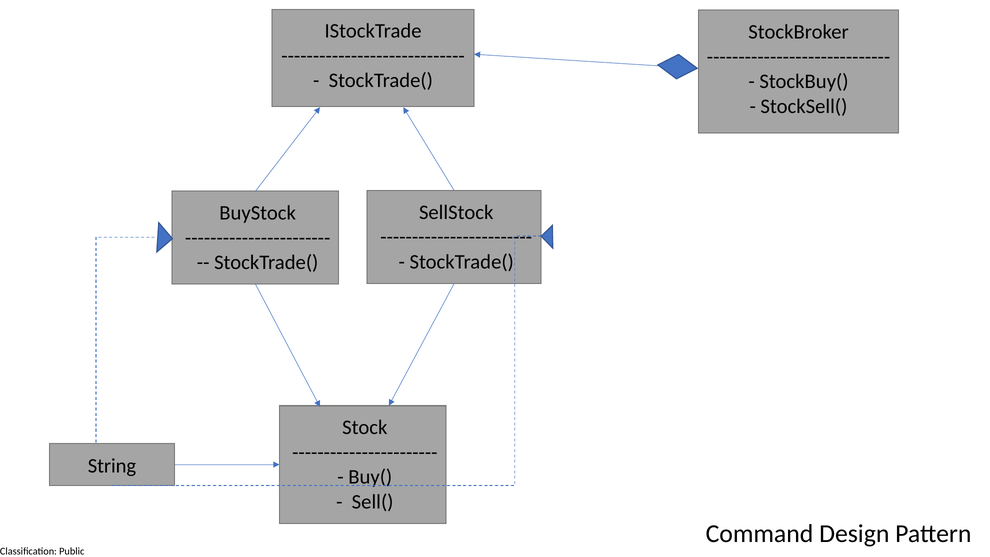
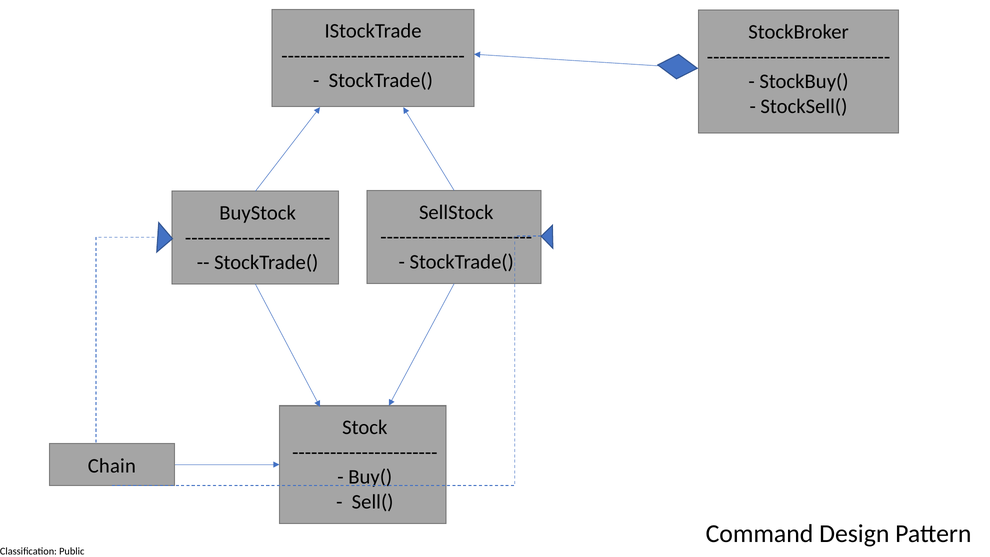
String: String -> Chain
